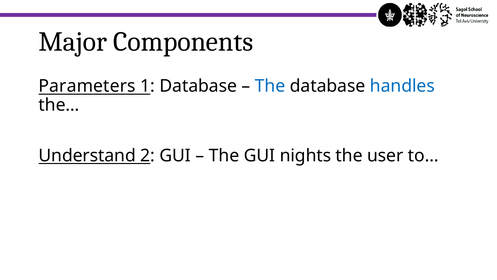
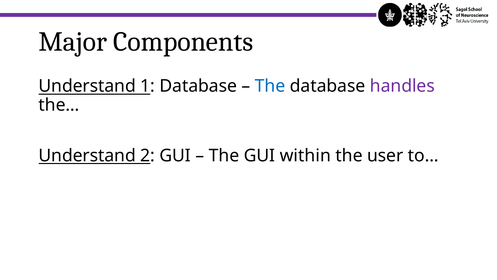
Parameters at (87, 86): Parameters -> Understand
handles colour: blue -> purple
nights: nights -> within
